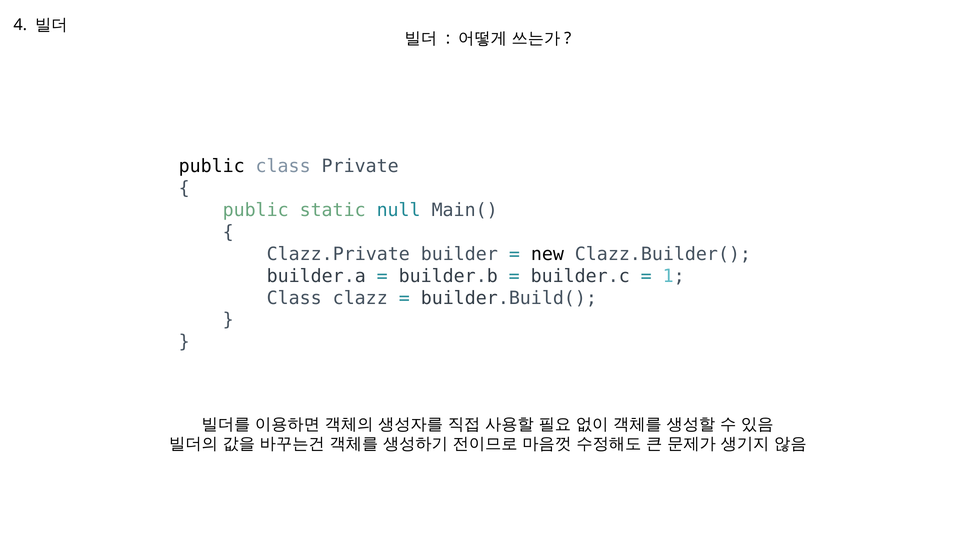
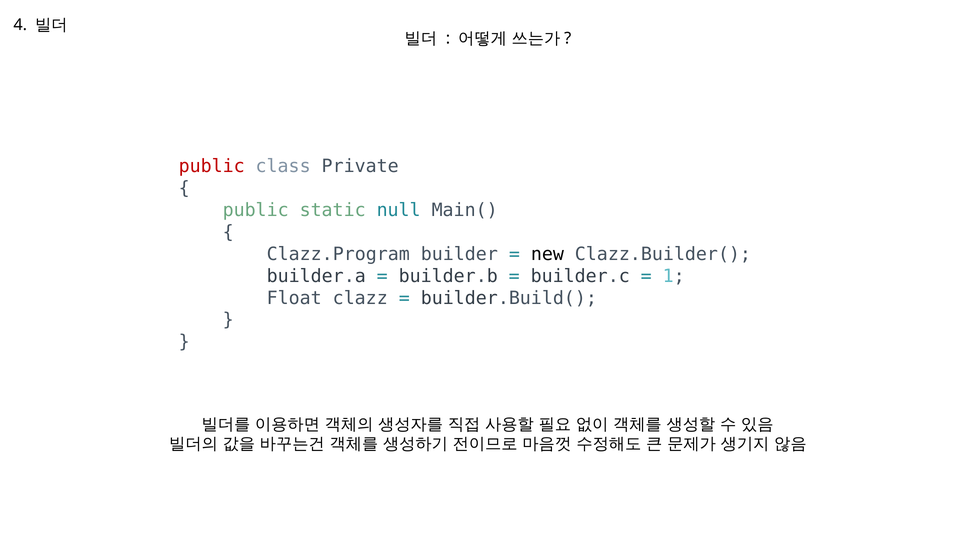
public at (212, 166) colour: black -> red
Clazz.Private: Clazz.Private -> Clazz.Program
Class at (294, 298): Class -> Float
